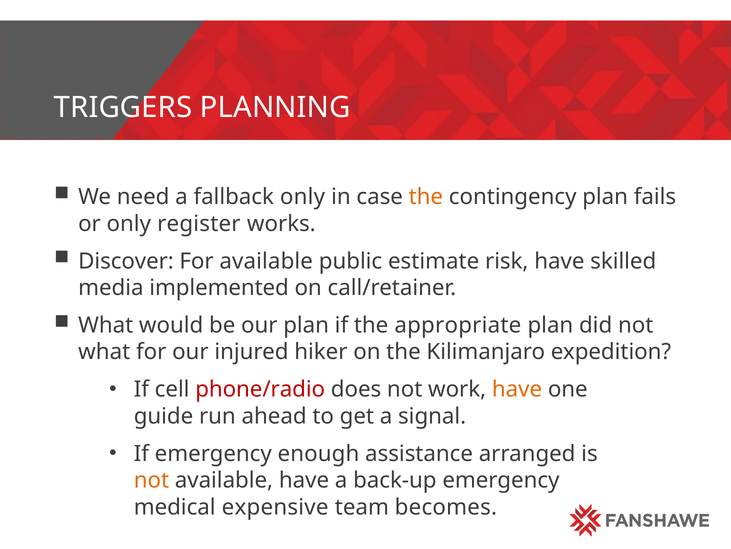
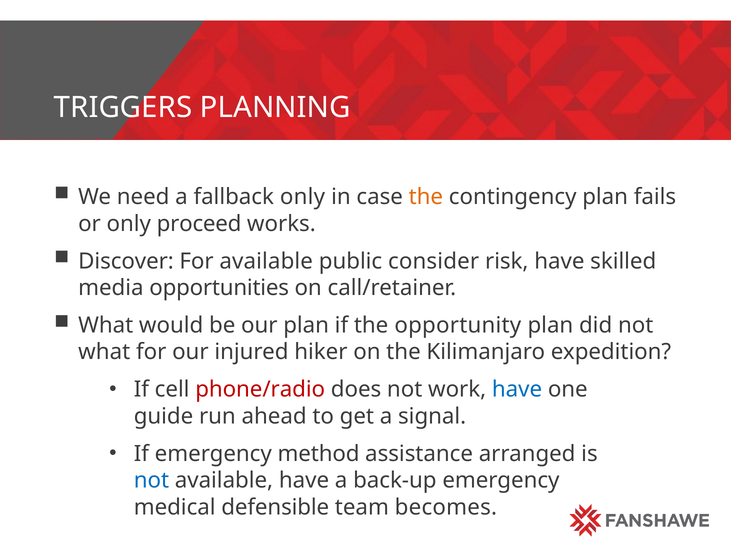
register: register -> proceed
estimate: estimate -> consider
implemented: implemented -> opportunities
appropriate: appropriate -> opportunity
have at (517, 389) colour: orange -> blue
enough: enough -> method
not at (151, 480) colour: orange -> blue
expensive: expensive -> defensible
